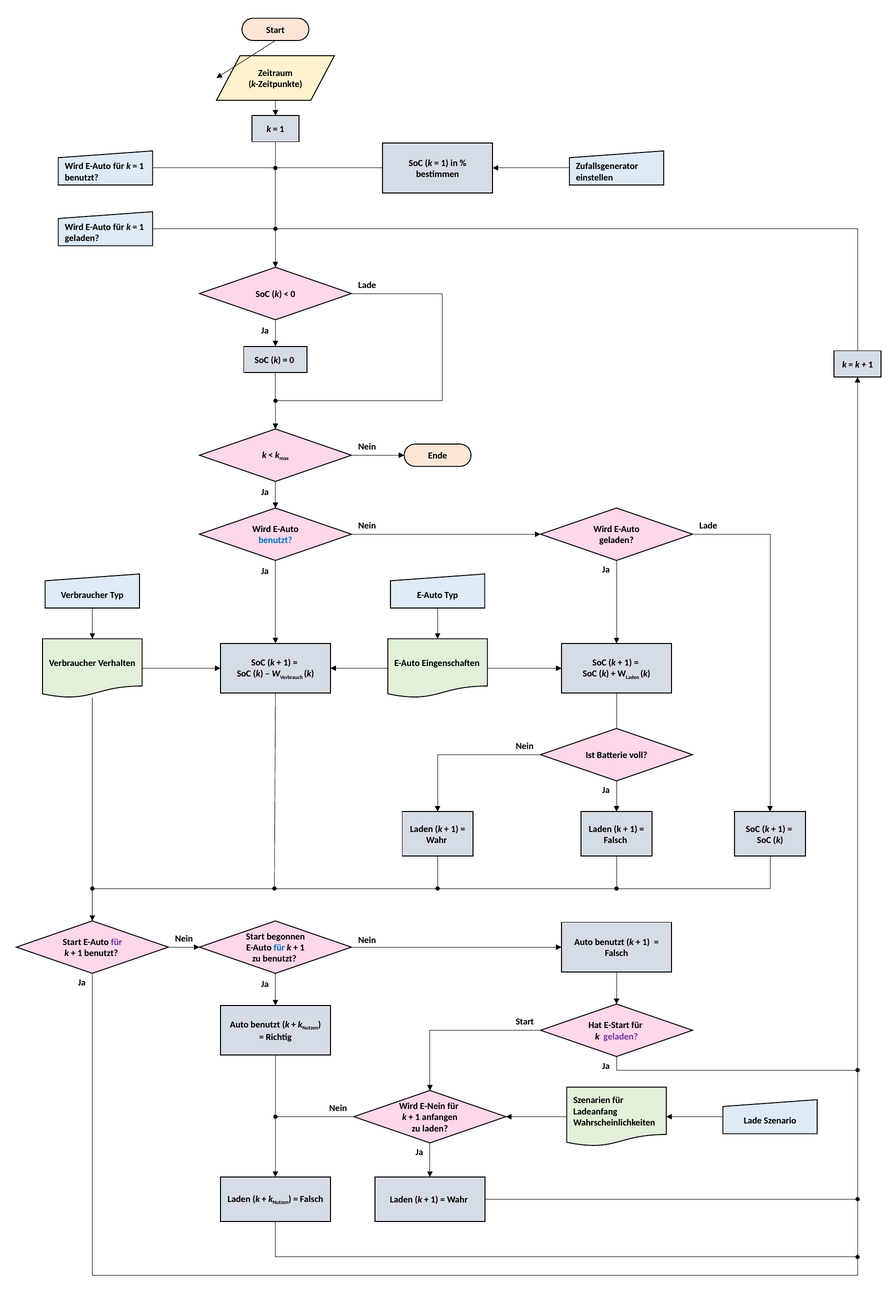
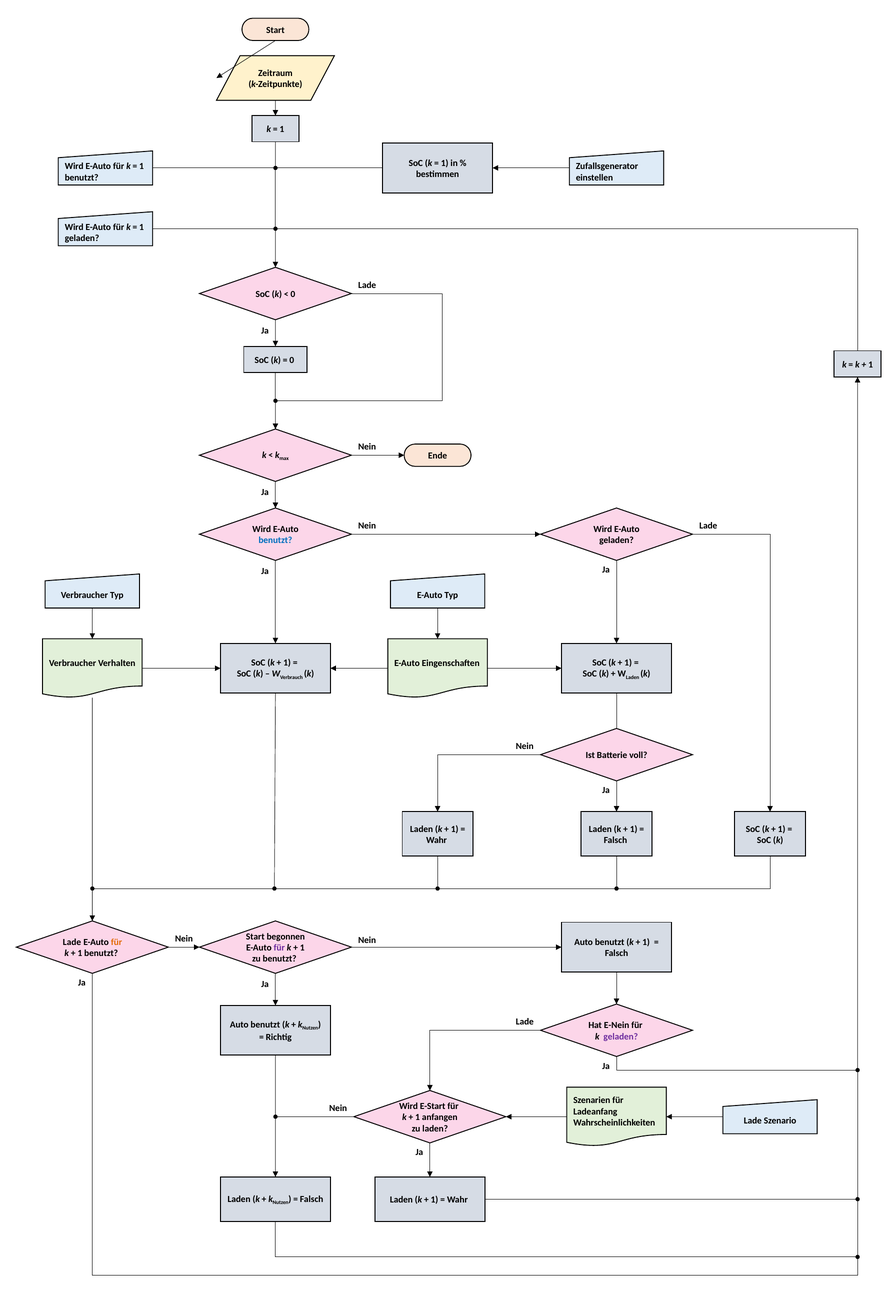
Start at (72, 942): Start -> Lade
für at (116, 942) colour: purple -> orange
für at (279, 947) colour: blue -> purple
Start at (525, 1021): Start -> Lade
E-Start: E-Start -> E-Nein
E-Nein: E-Nein -> E-Start
